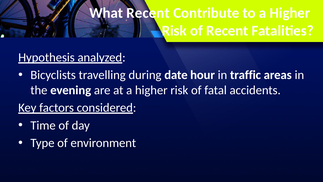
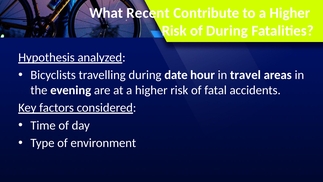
of Recent: Recent -> During
traffic: traffic -> travel
